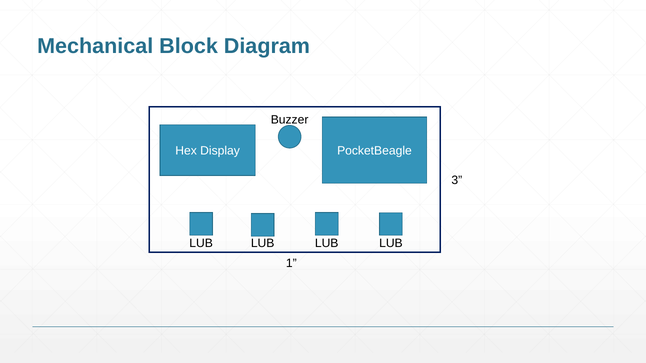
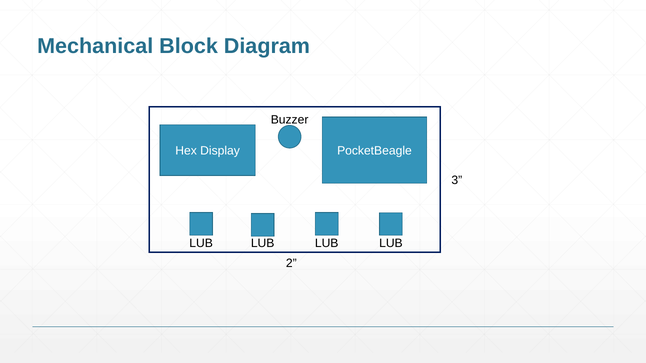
1: 1 -> 2
